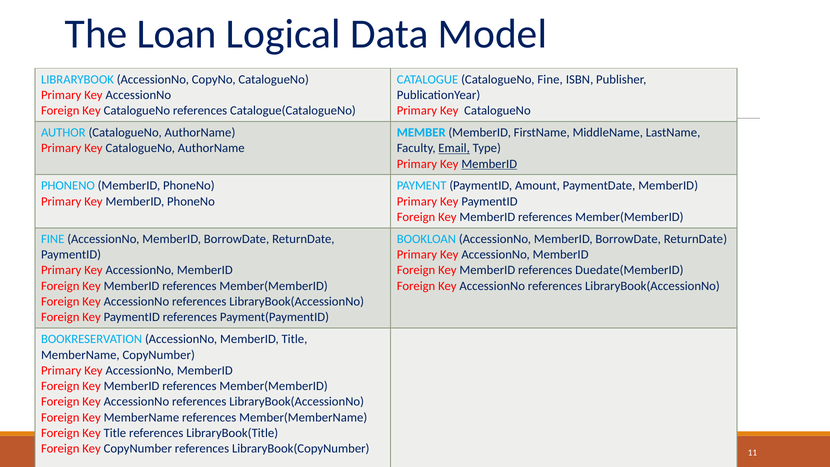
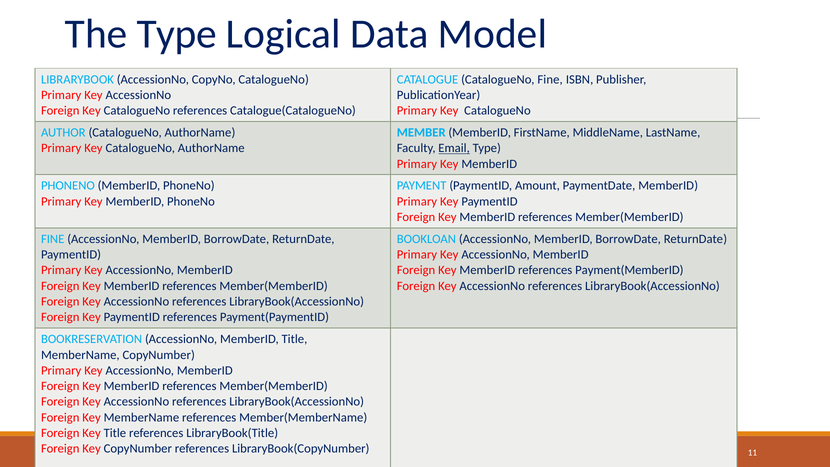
The Loan: Loan -> Type
MemberID at (489, 164) underline: present -> none
Duedate(MemberID: Duedate(MemberID -> Payment(MemberID
